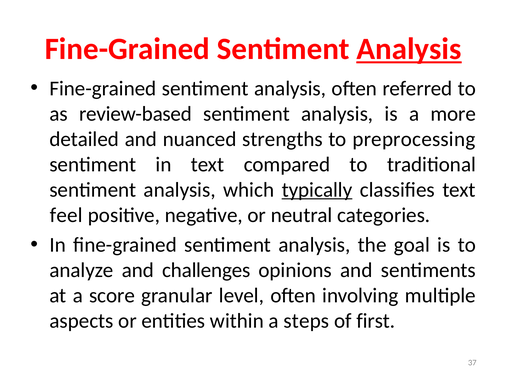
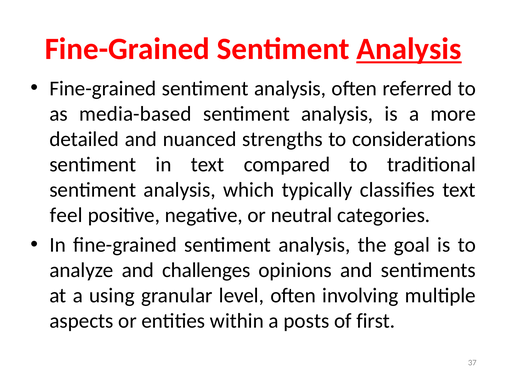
review-based: review-based -> media-based
preprocessing: preprocessing -> considerations
typically underline: present -> none
score: score -> using
steps: steps -> posts
